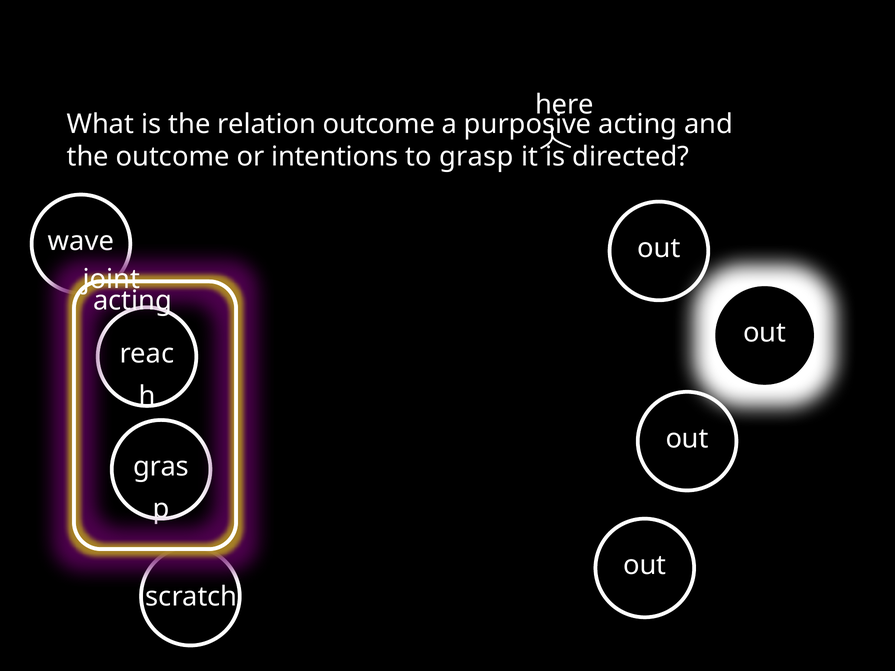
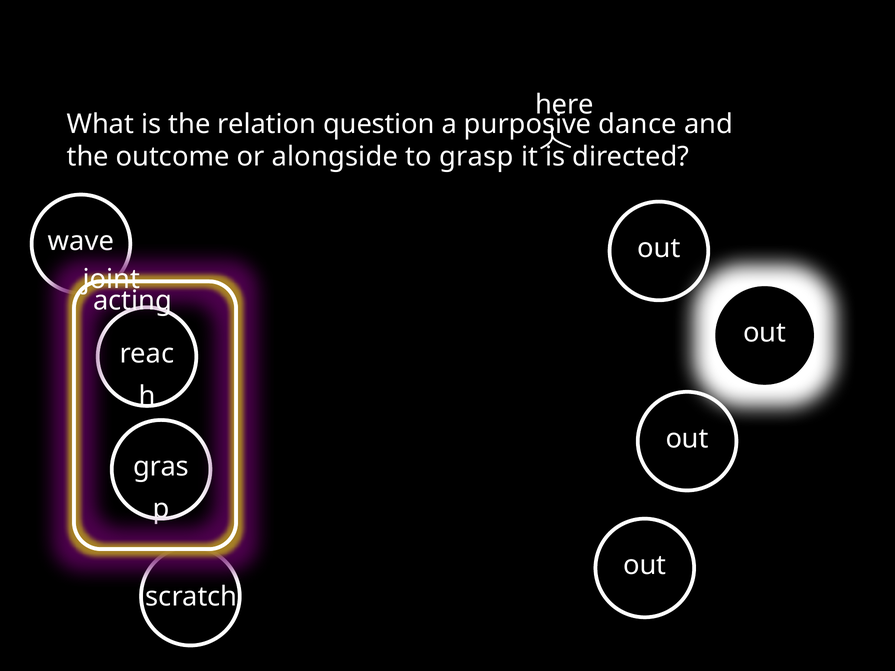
relation outcome: outcome -> question
purposive acting: acting -> dance
intentions: intentions -> alongside
